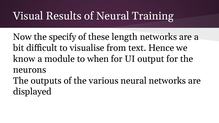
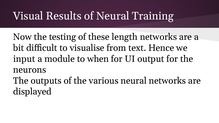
specify: specify -> testing
know: know -> input
